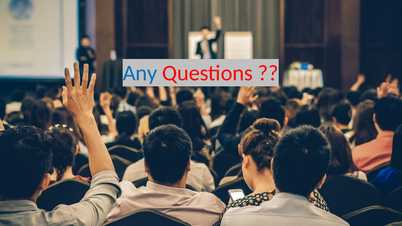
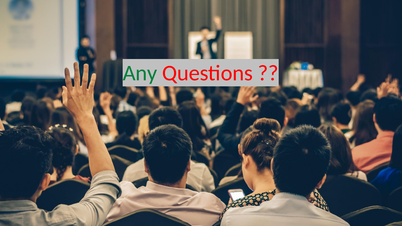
Any at (140, 73) colour: blue -> green
